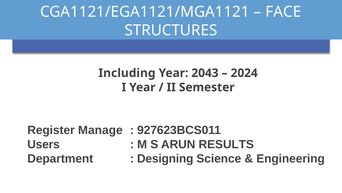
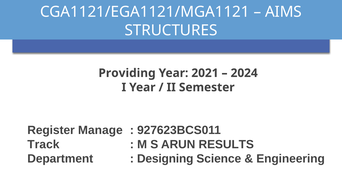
FACE: FACE -> AIMS
Including: Including -> Providing
2043: 2043 -> 2021
Users: Users -> Track
